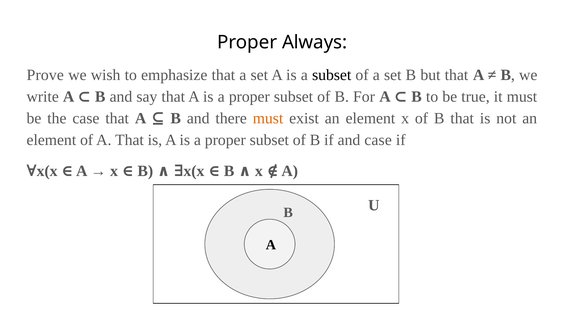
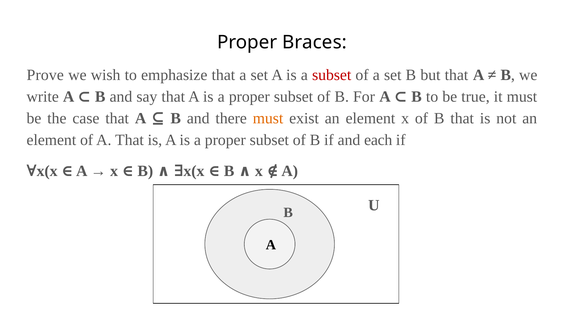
Always: Always -> Braces
subset at (332, 75) colour: black -> red
and case: case -> each
